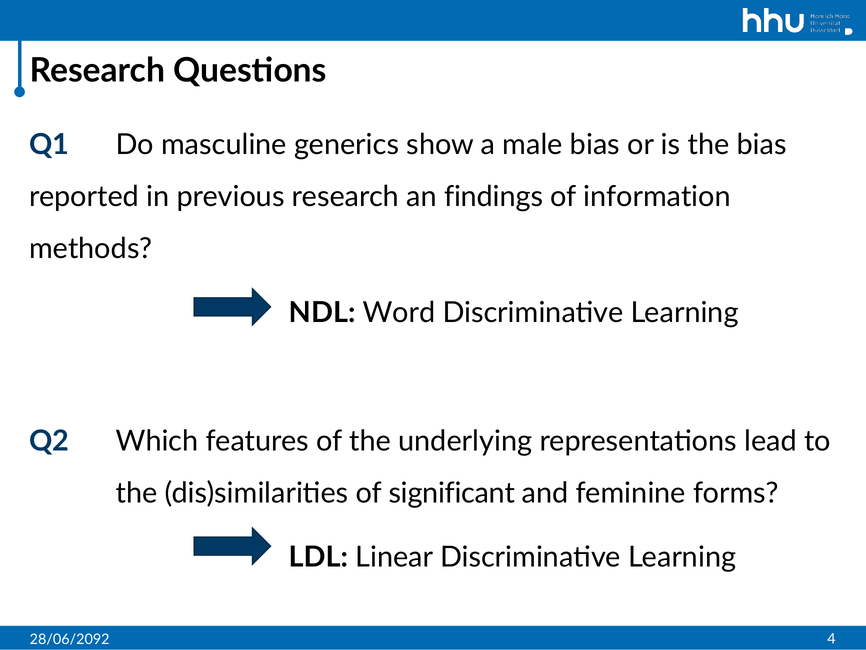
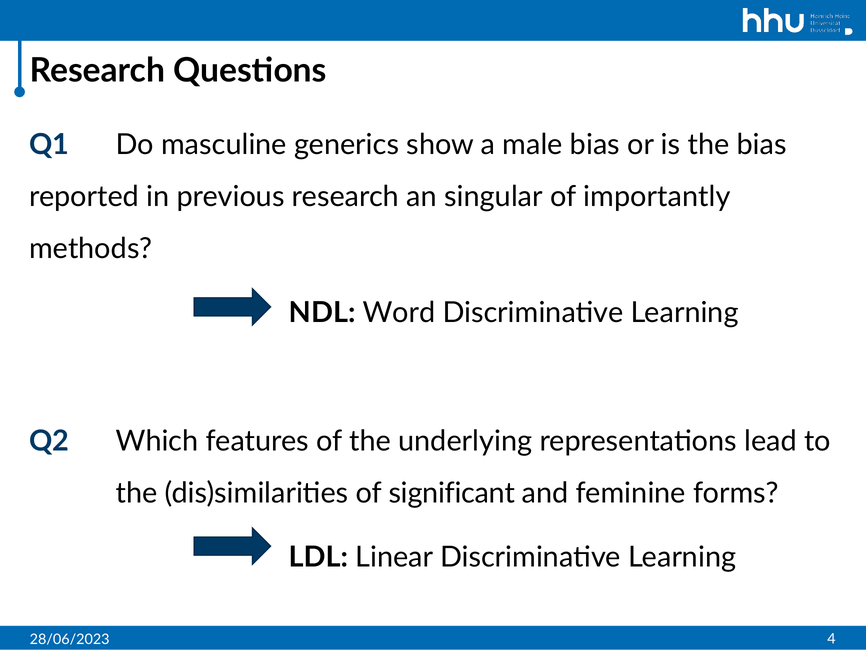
findings: findings -> singular
information: information -> importantly
28/06/2092: 28/06/2092 -> 28/06/2023
